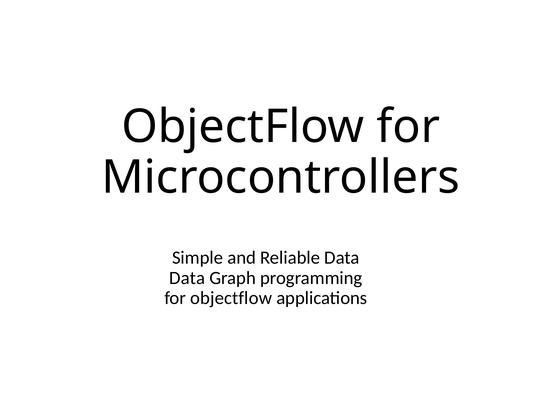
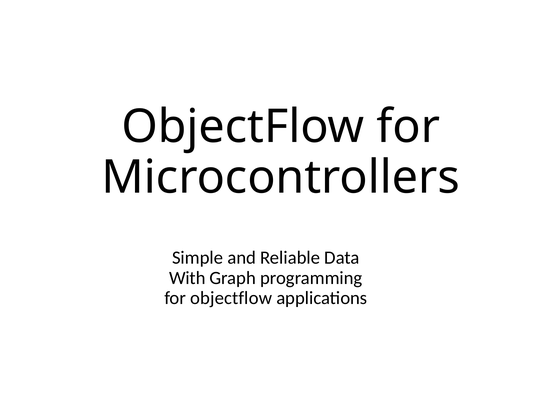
Data at (187, 278): Data -> With
